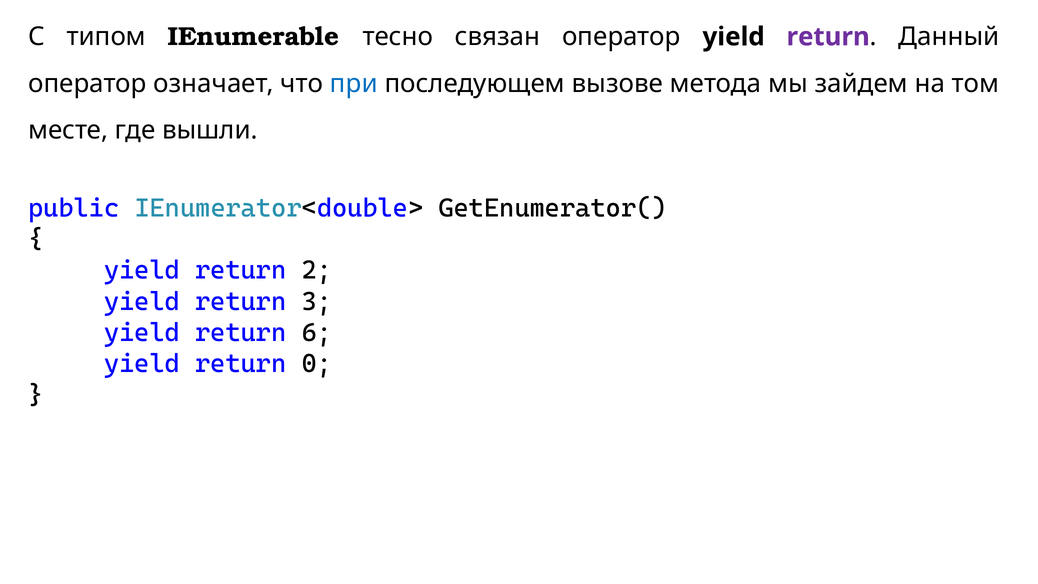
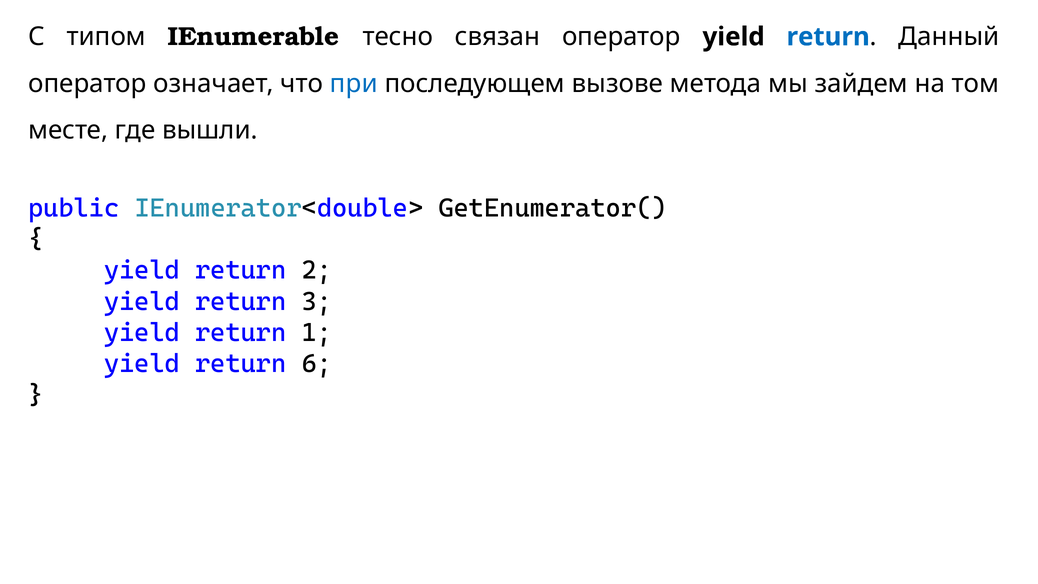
return at (828, 37) colour: purple -> blue
6: 6 -> 1
0: 0 -> 6
